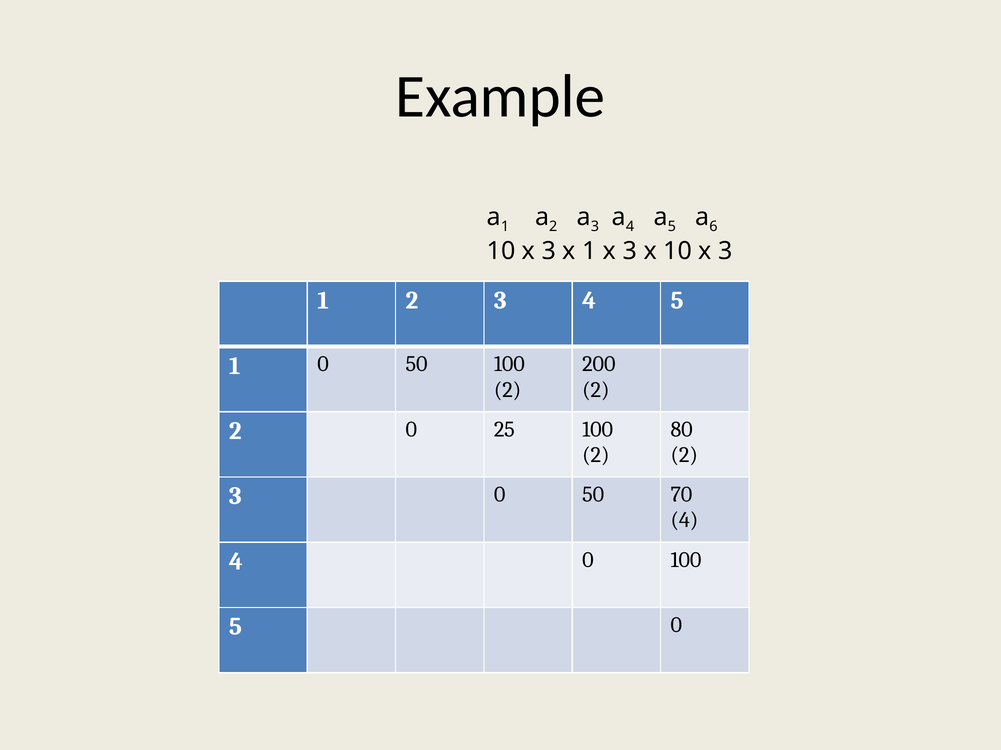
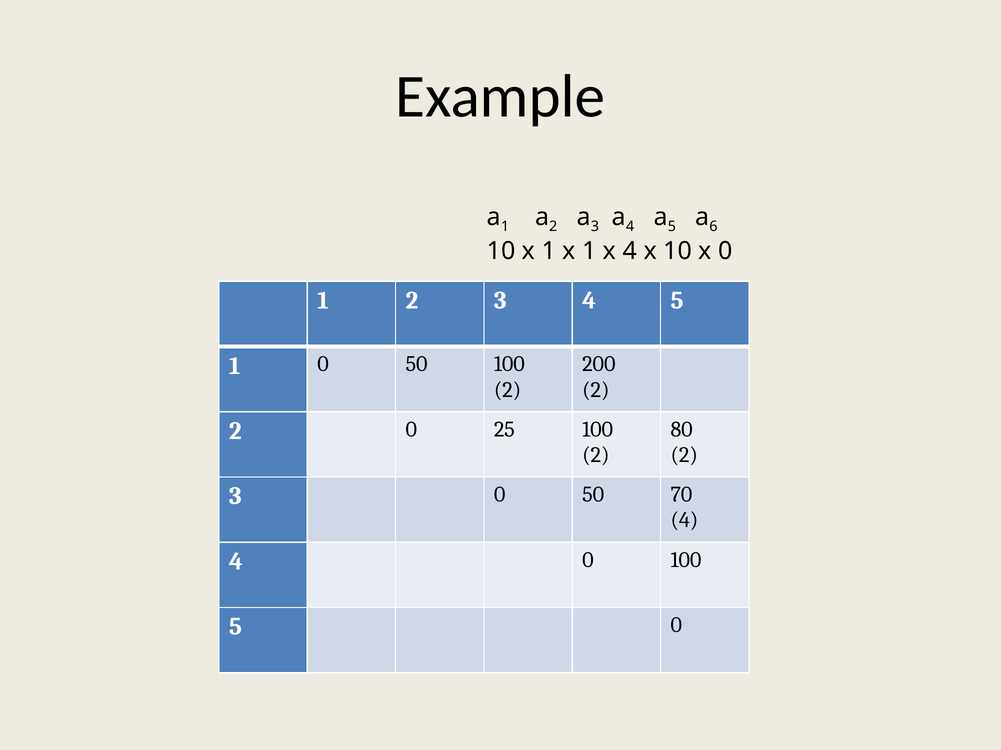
3 at (549, 251): 3 -> 1
1 x 3: 3 -> 4
x 10 x 3: 3 -> 0
